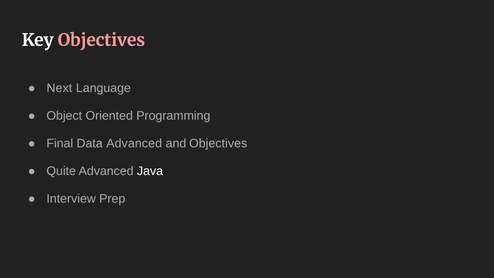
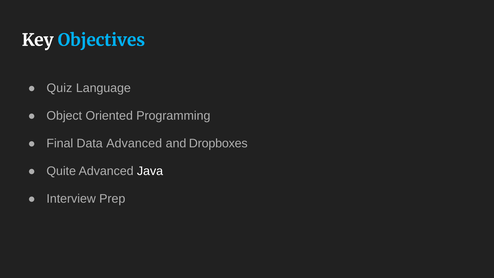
Objectives at (101, 40) colour: pink -> light blue
Next: Next -> Quiz
and Objectives: Objectives -> Dropboxes
